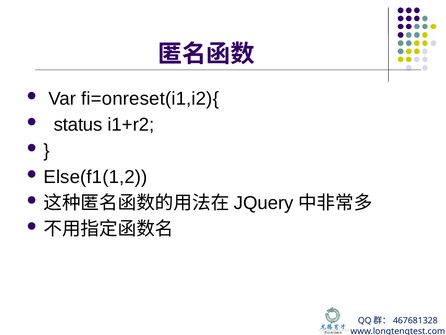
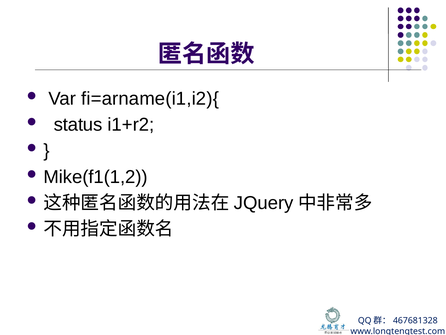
fi=onreset(i1,i2){: fi=onreset(i1,i2){ -> fi=arname(i1,i2){
Else(f1(1,2: Else(f1(1,2 -> Mike(f1(1,2
